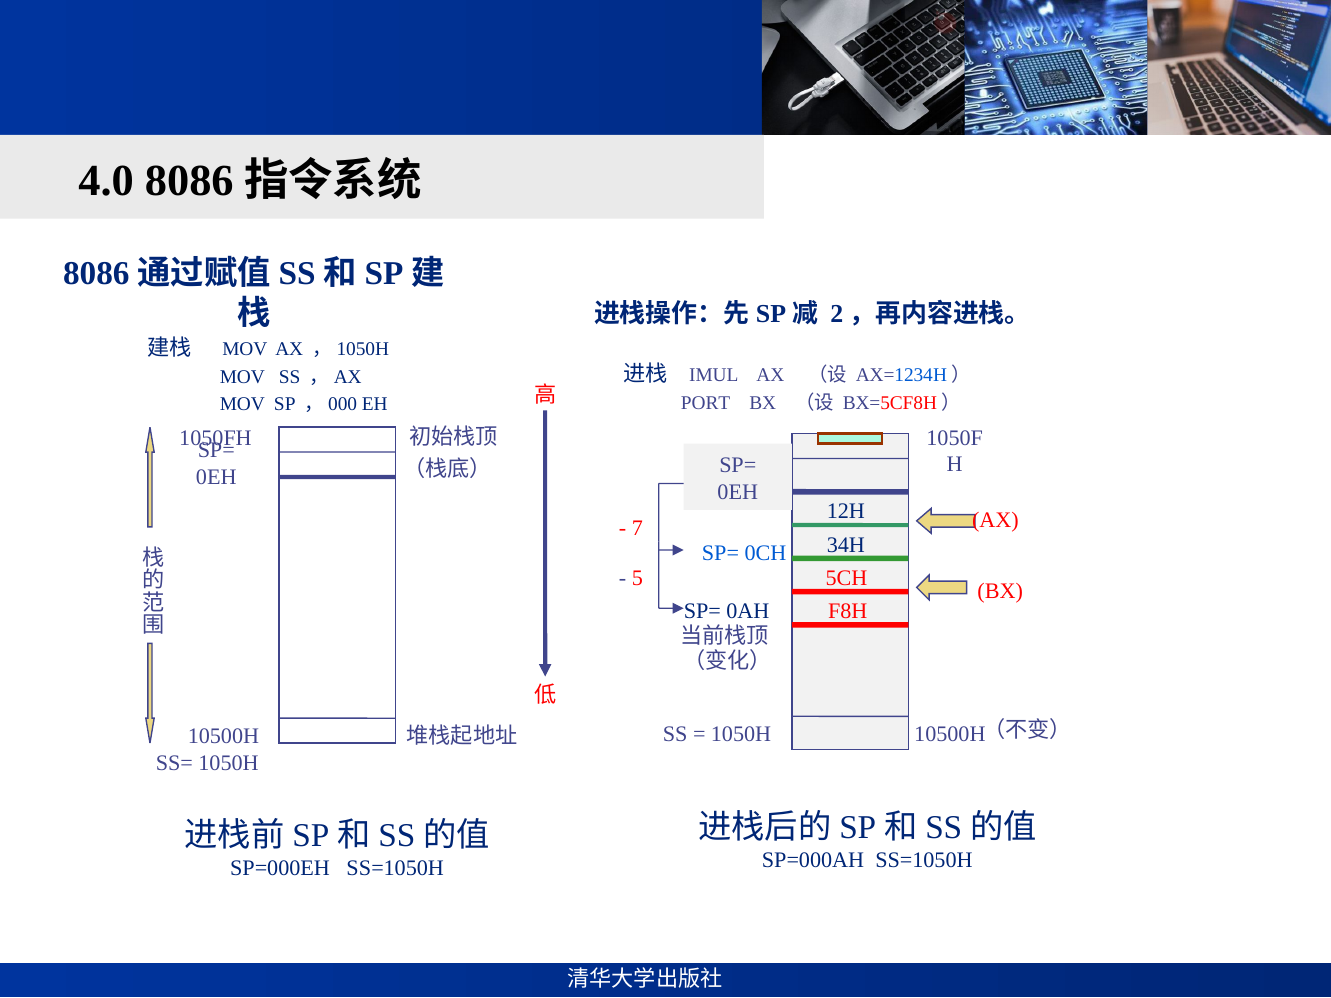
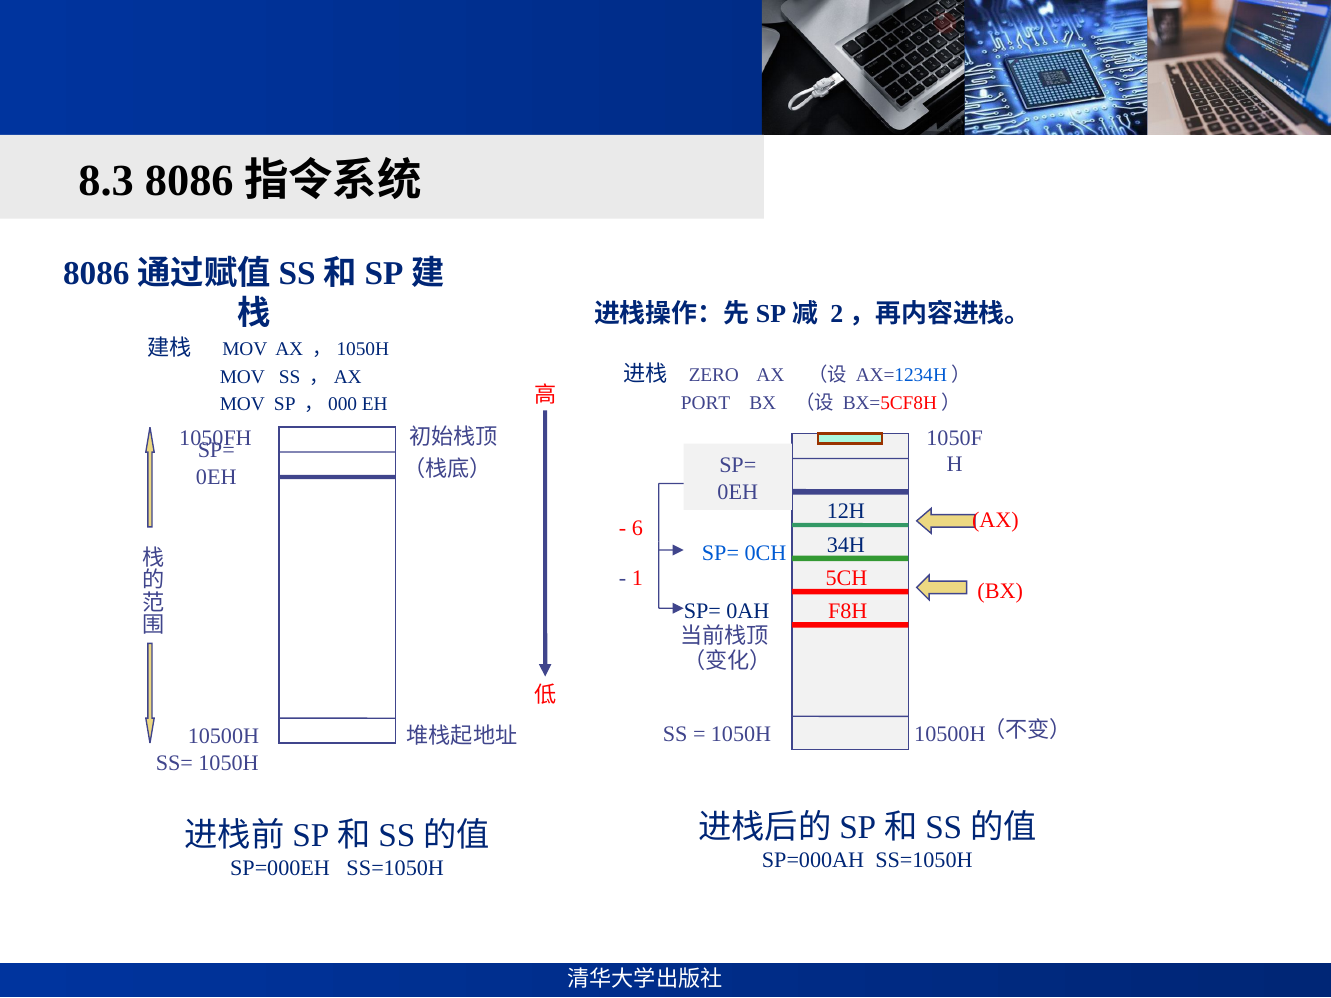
4.0: 4.0 -> 8.3
IMUL: IMUL -> ZERO
7: 7 -> 6
5: 5 -> 1
